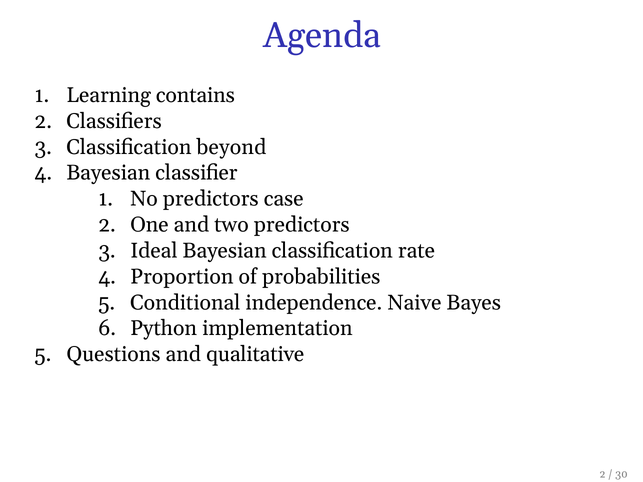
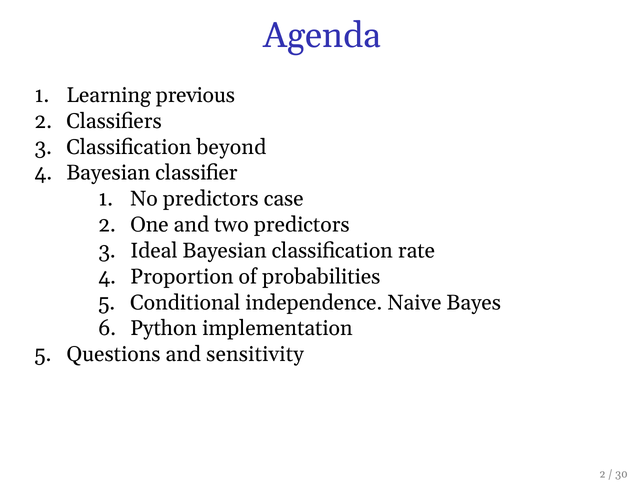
contains: contains -> previous
qualitative: qualitative -> sensitivity
